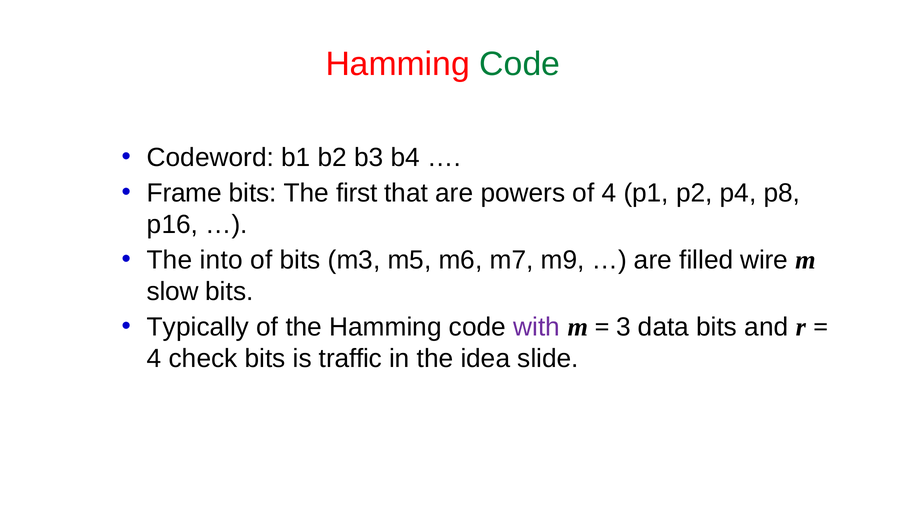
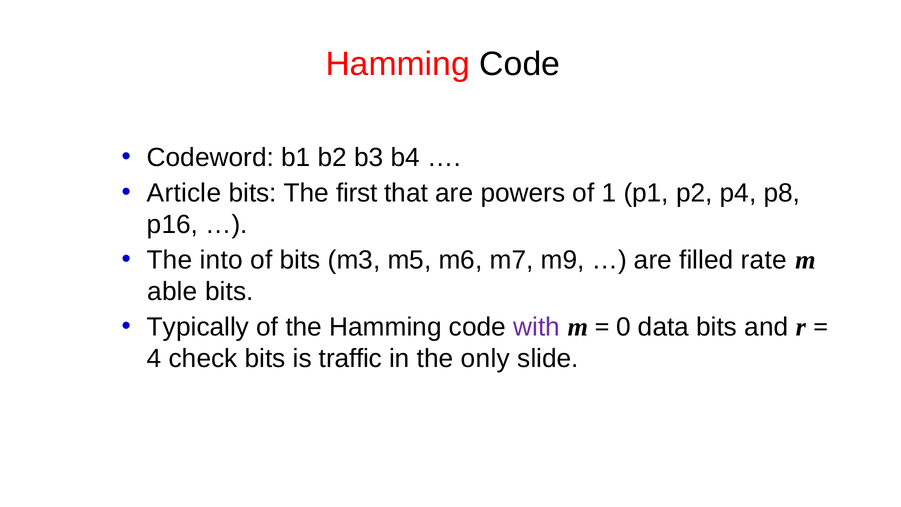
Code at (520, 64) colour: green -> black
Frame: Frame -> Article
of 4: 4 -> 1
wire: wire -> rate
slow: slow -> able
3: 3 -> 0
idea: idea -> only
